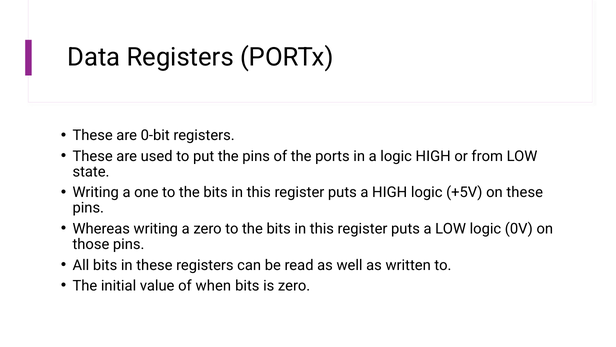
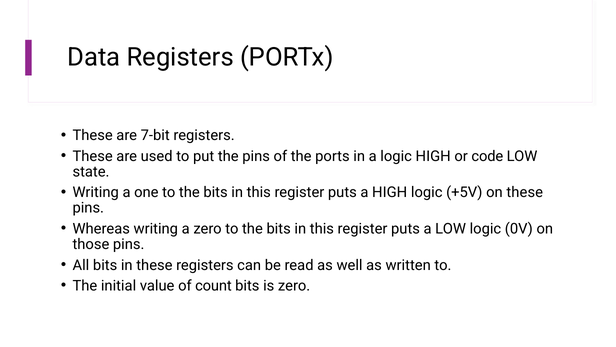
0-bit: 0-bit -> 7-bit
from: from -> code
when: when -> count
